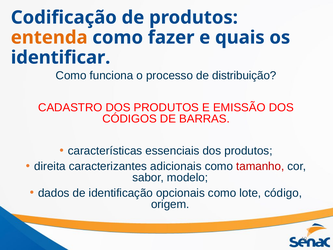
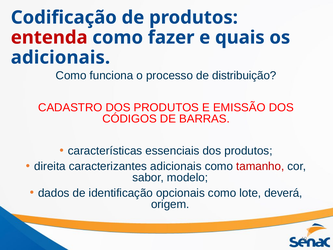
entenda colour: orange -> red
identificar at (61, 57): identificar -> adicionais
código: código -> deverá
